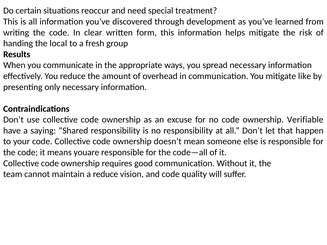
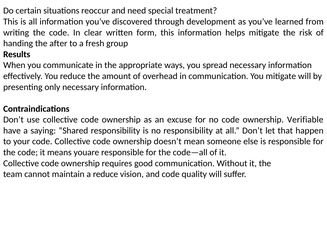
local: local -> after
mitigate like: like -> will
